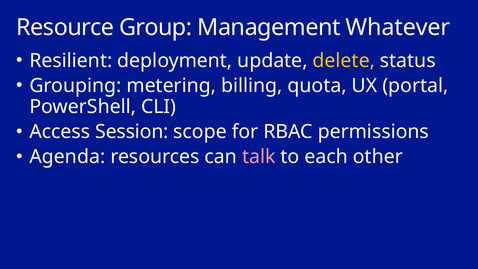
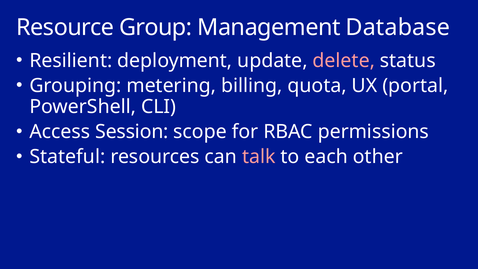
Whatever: Whatever -> Database
delete colour: yellow -> pink
Agenda: Agenda -> Stateful
